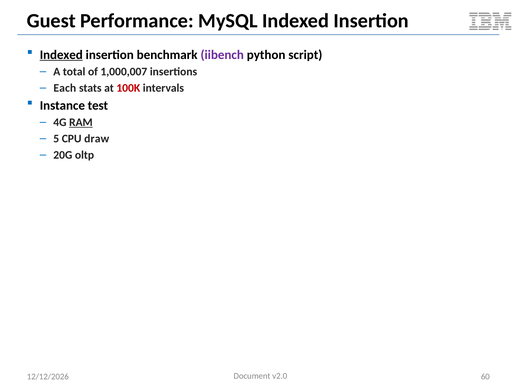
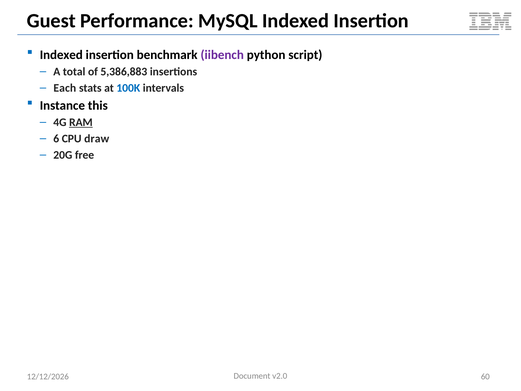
Indexed at (61, 55) underline: present -> none
1,000,007: 1,000,007 -> 5,386,883
100K colour: red -> blue
test: test -> this
5: 5 -> 6
oltp: oltp -> free
